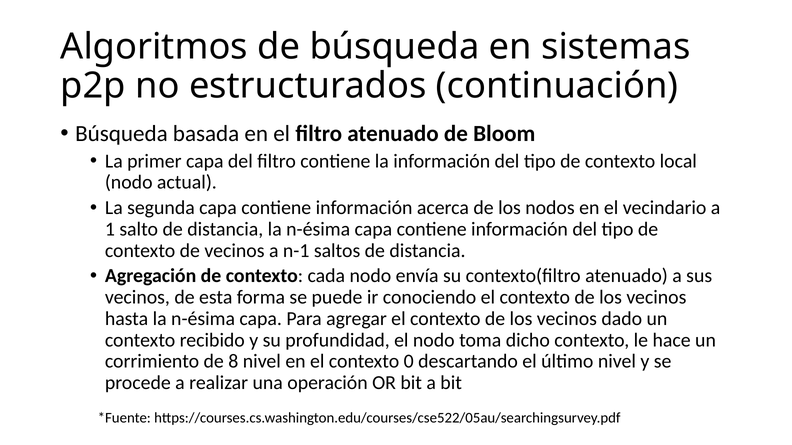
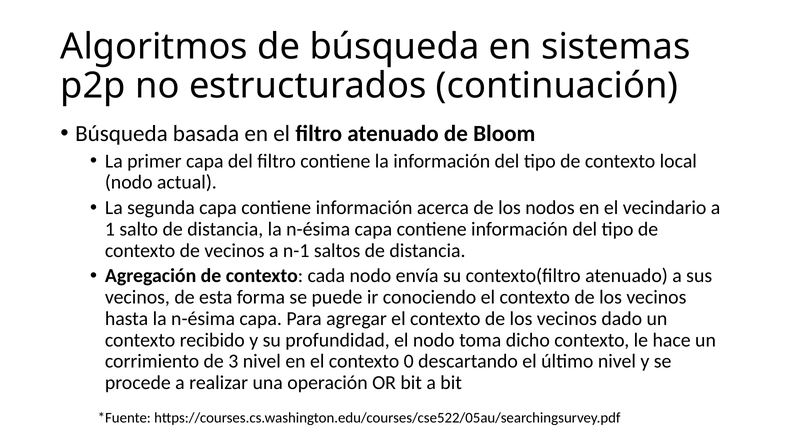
8: 8 -> 3
